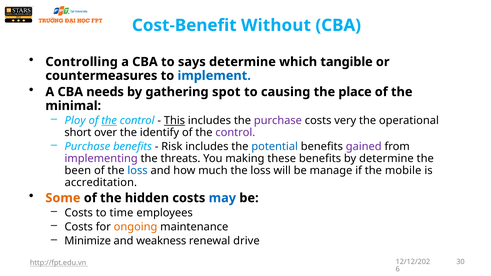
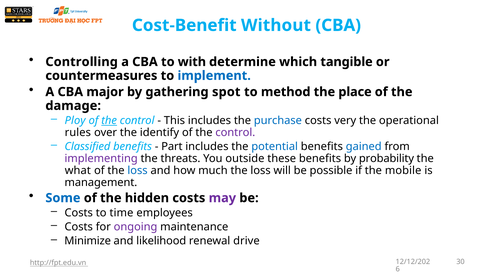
says: says -> with
needs: needs -> major
causing: causing -> method
minimal: minimal -> damage
This underline: present -> none
purchase at (278, 121) colour: purple -> blue
short: short -> rules
Purchase at (87, 147): Purchase -> Classified
Risk: Risk -> Part
gained colour: purple -> blue
making: making -> outside
by determine: determine -> probability
been: been -> what
manage: manage -> possible
accreditation: accreditation -> management
Some colour: orange -> blue
may colour: blue -> purple
ongoing colour: orange -> purple
weakness: weakness -> likelihood
